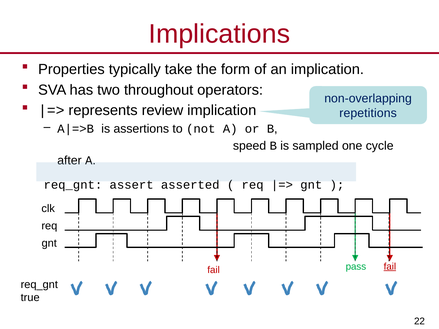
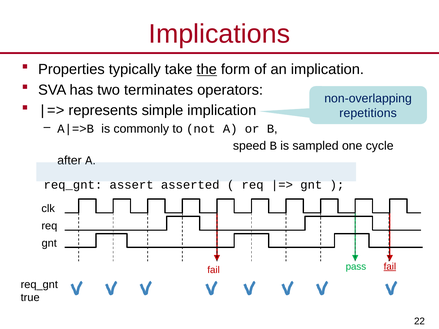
the underline: none -> present
throughout: throughout -> terminates
review: review -> simple
assertions: assertions -> commonly
